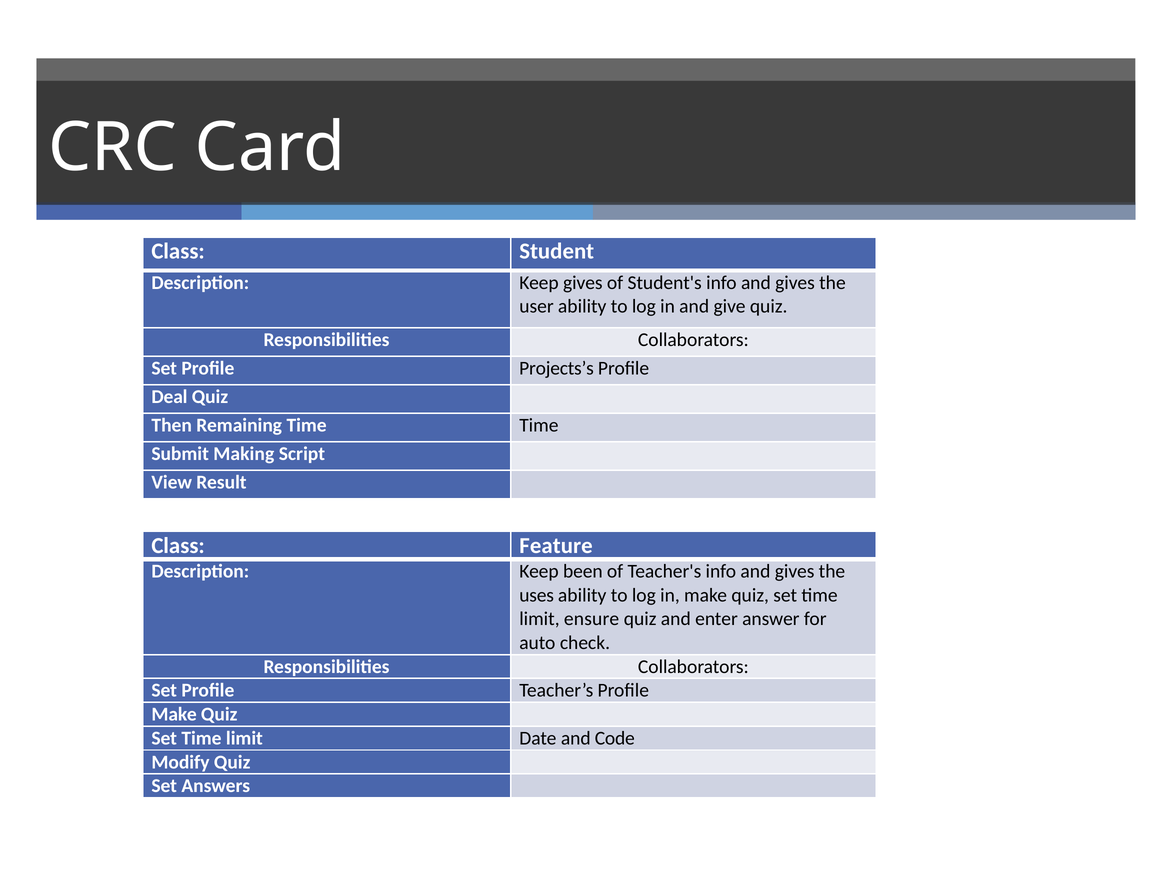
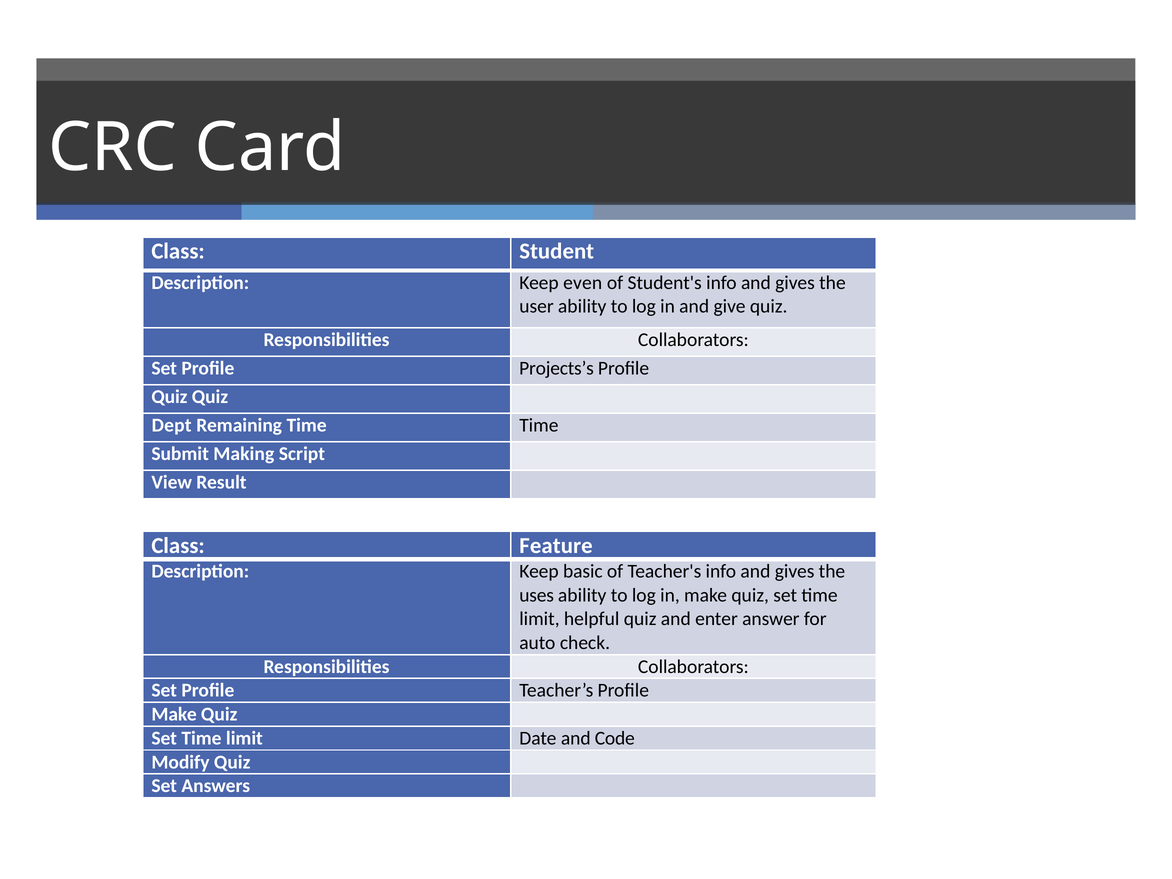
Keep gives: gives -> even
Deal at (169, 397): Deal -> Quiz
Then: Then -> Dept
been: been -> basic
ensure: ensure -> helpful
